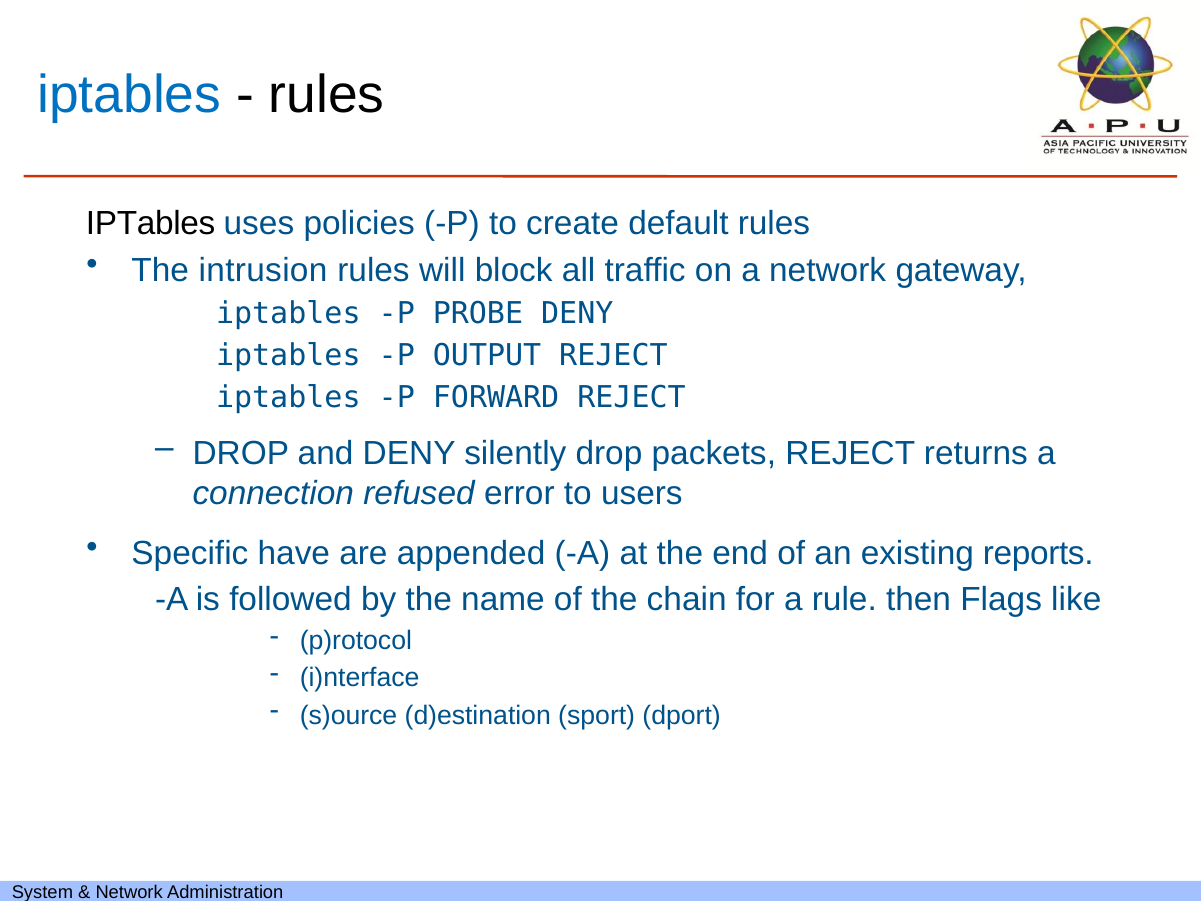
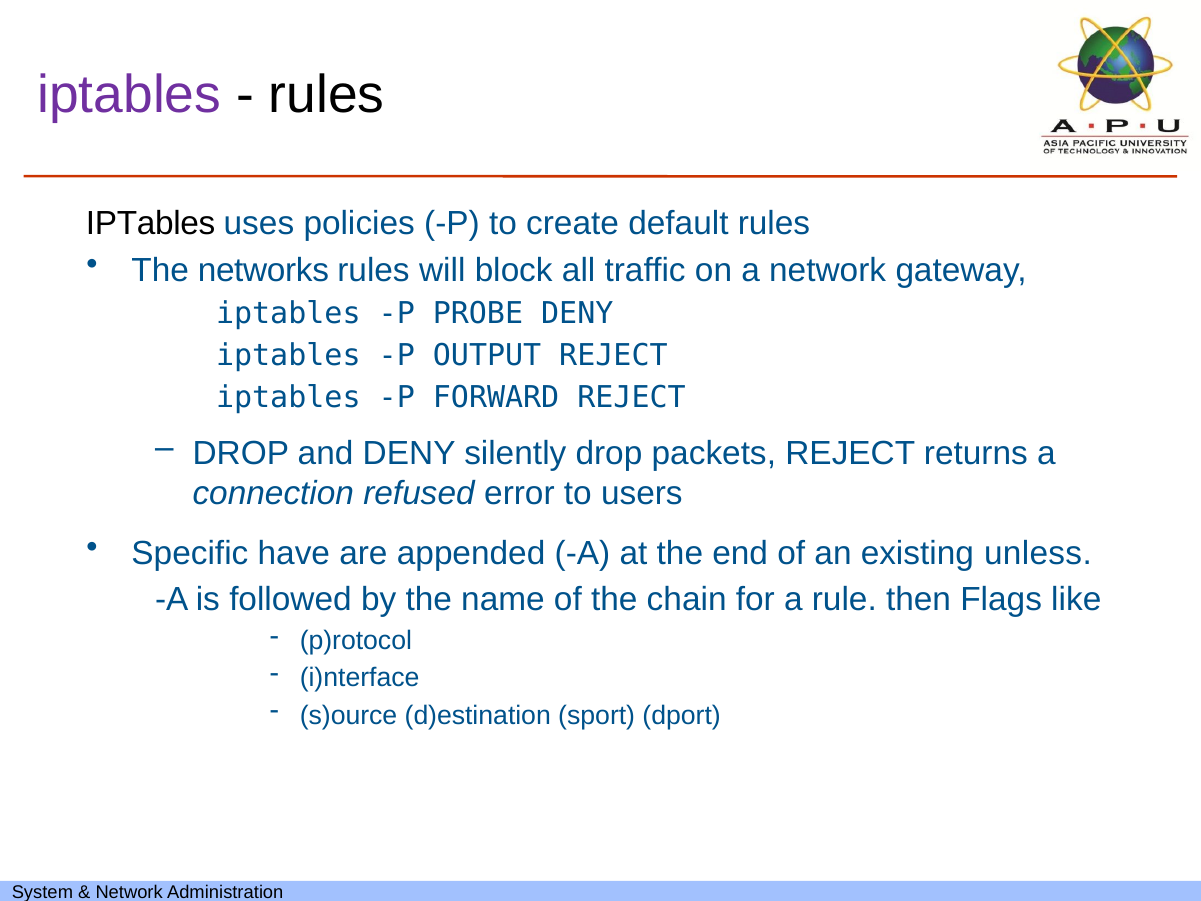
iptables at (129, 94) colour: blue -> purple
intrusion: intrusion -> networks
reports: reports -> unless
